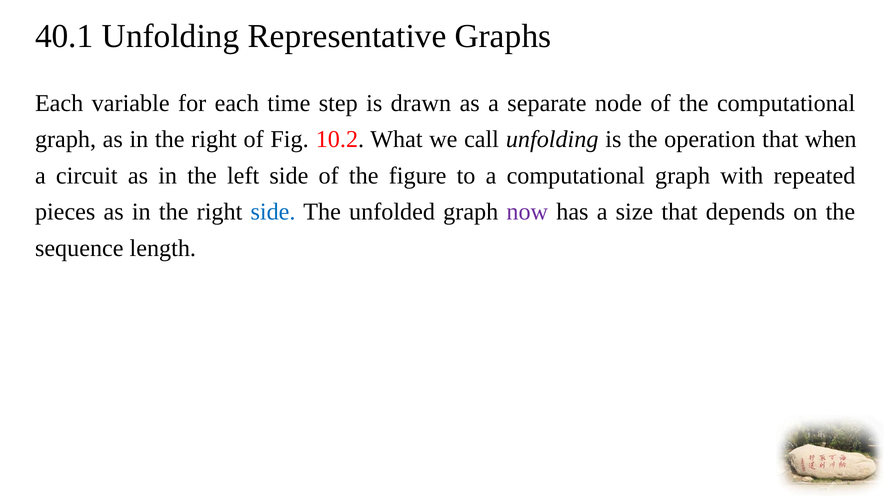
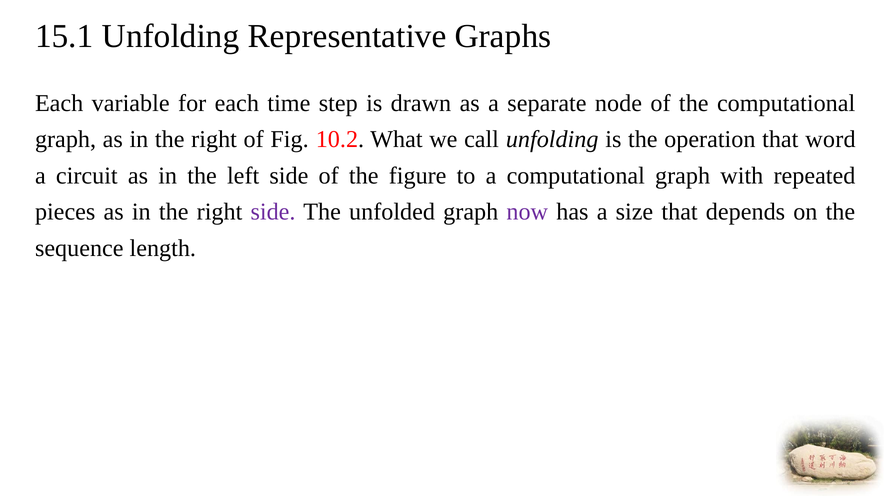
40.1: 40.1 -> 15.1
when: when -> word
side at (273, 212) colour: blue -> purple
